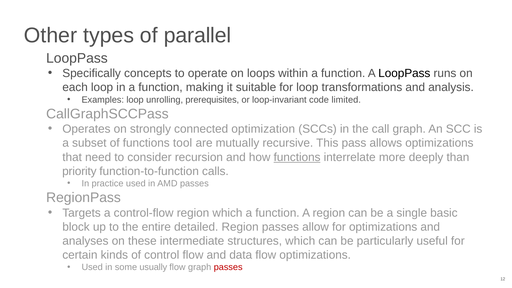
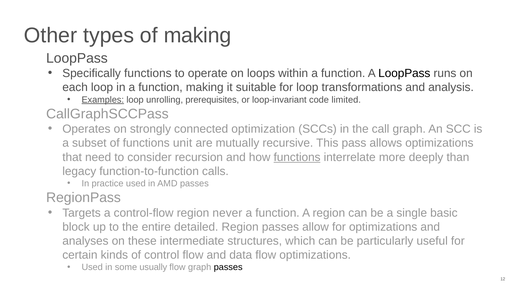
of parallel: parallel -> making
Specifically concepts: concepts -> functions
Examples underline: none -> present
tool: tool -> unit
priority: priority -> legacy
region which: which -> never
passes at (228, 267) colour: red -> black
